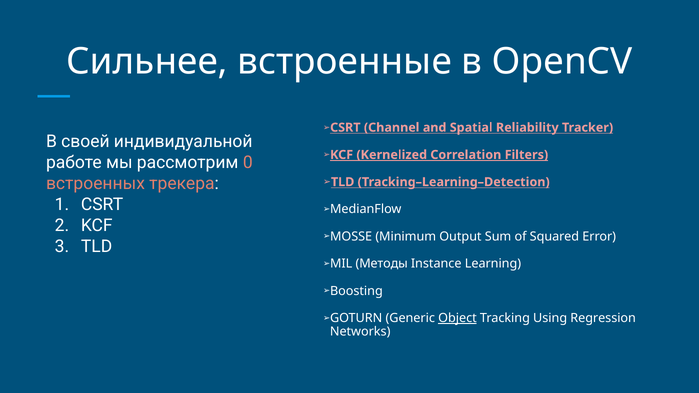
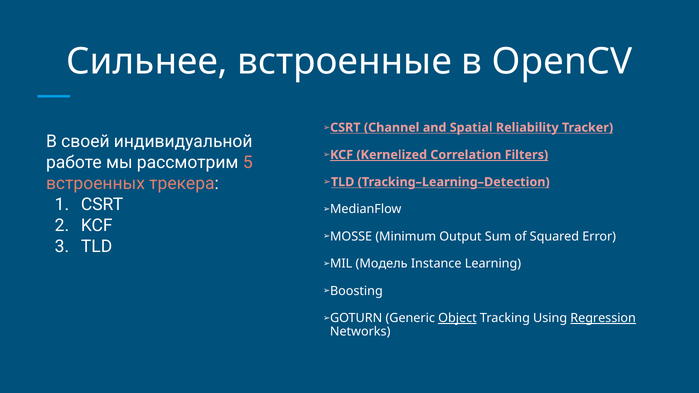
0: 0 -> 5
Методы: Методы -> Модель
Regression underline: none -> present
